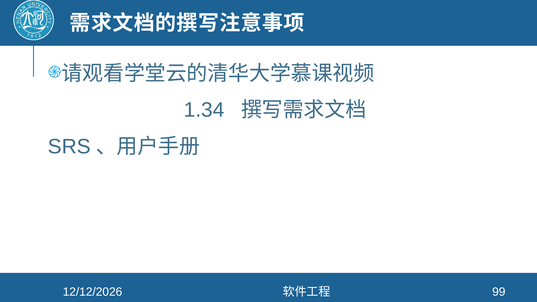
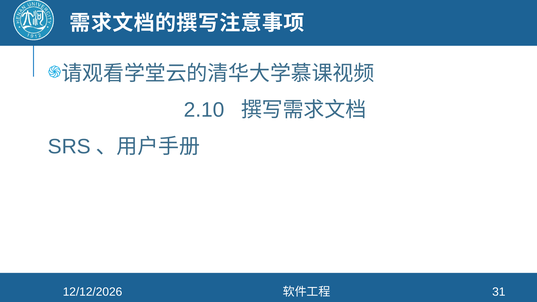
1.34: 1.34 -> 2.10
99: 99 -> 31
